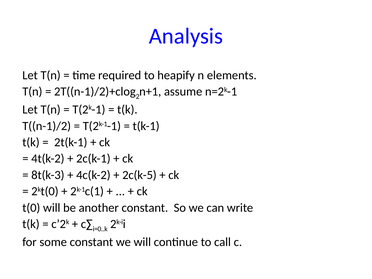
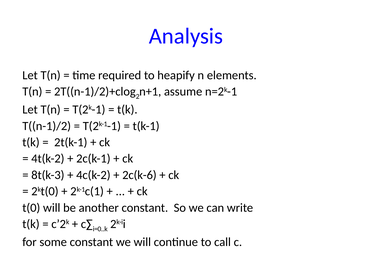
2c(k-5: 2c(k-5 -> 2c(k-6
